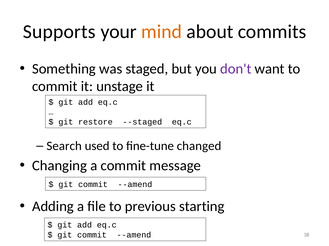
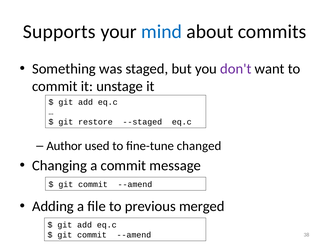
mind colour: orange -> blue
Search: Search -> Author
starting: starting -> merged
